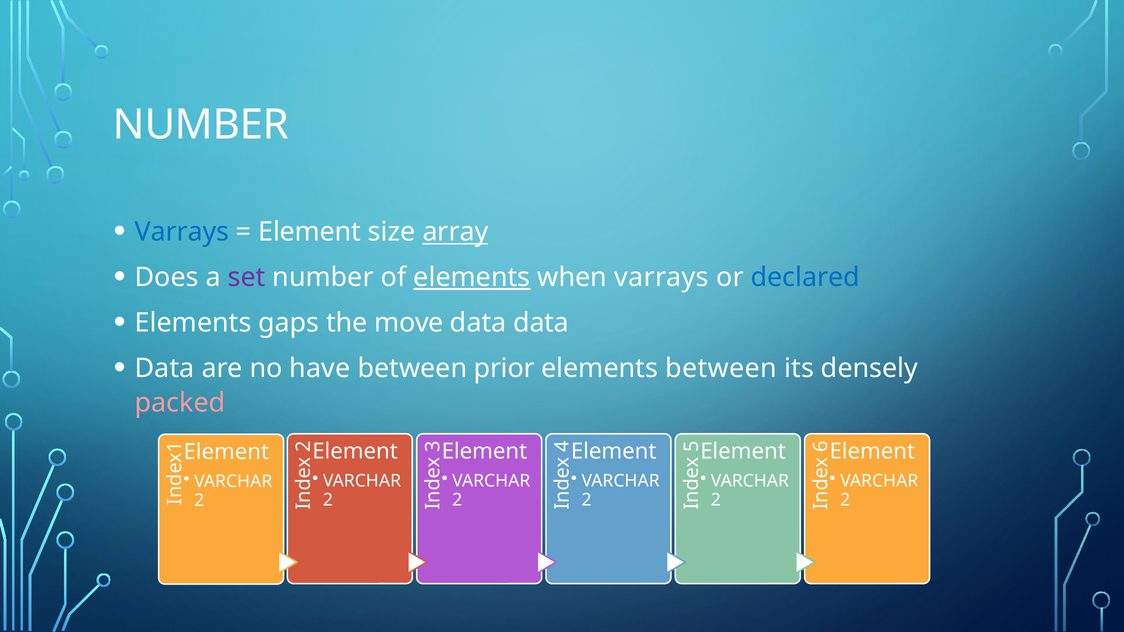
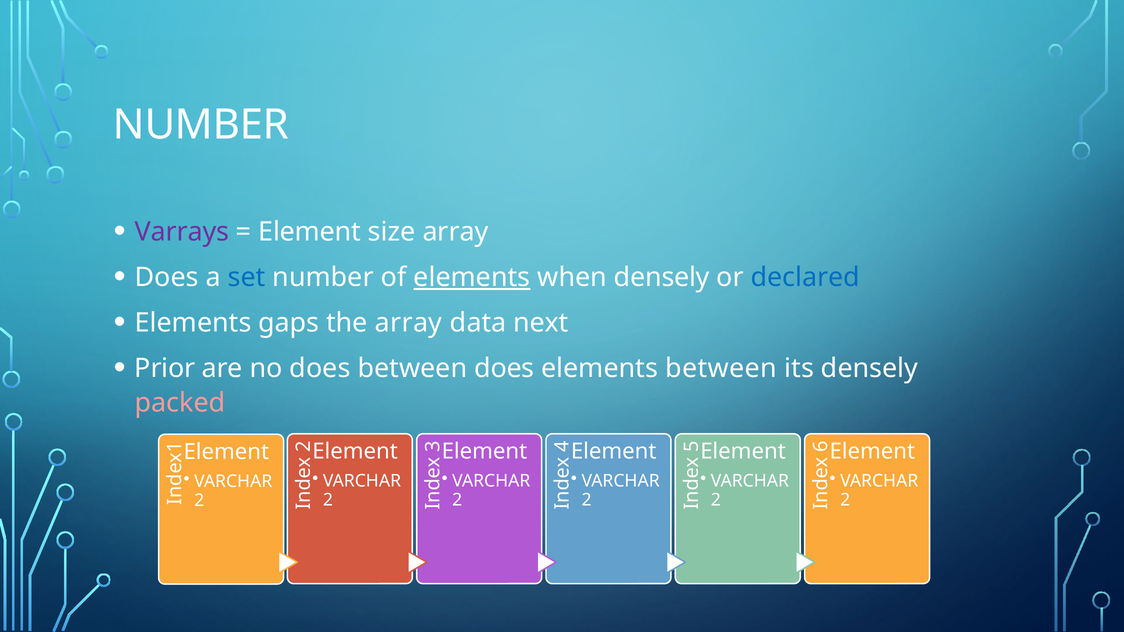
Varrays at (182, 232) colour: blue -> purple
array at (455, 232) underline: present -> none
set colour: purple -> blue
when varrays: varrays -> densely
the move: move -> array
data data: data -> next
Data at (165, 368): Data -> Prior
no have: have -> does
between prior: prior -> does
